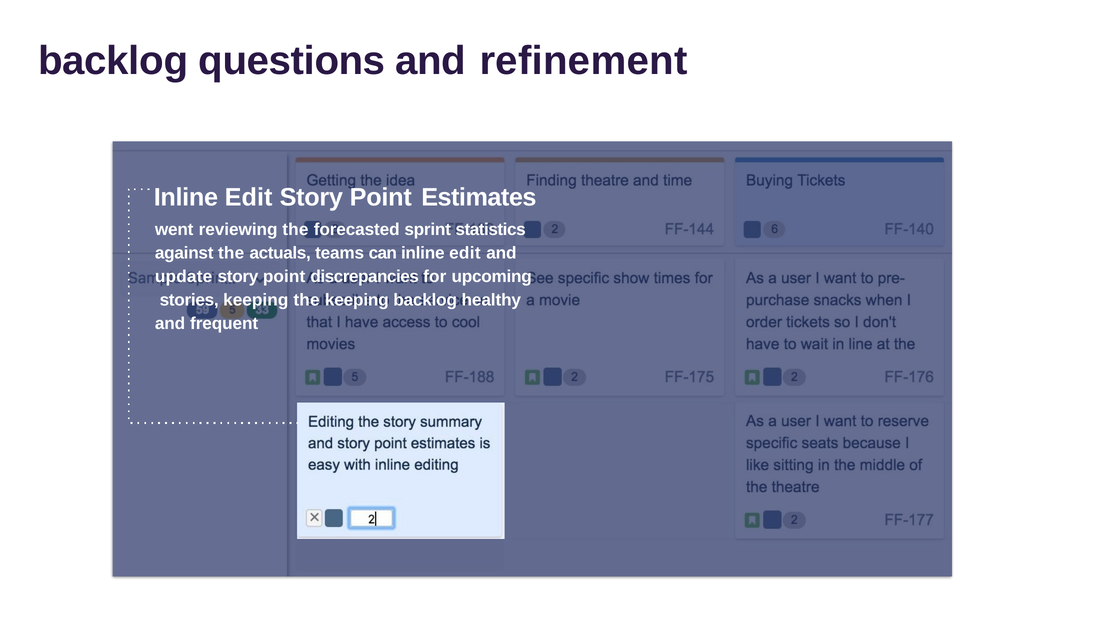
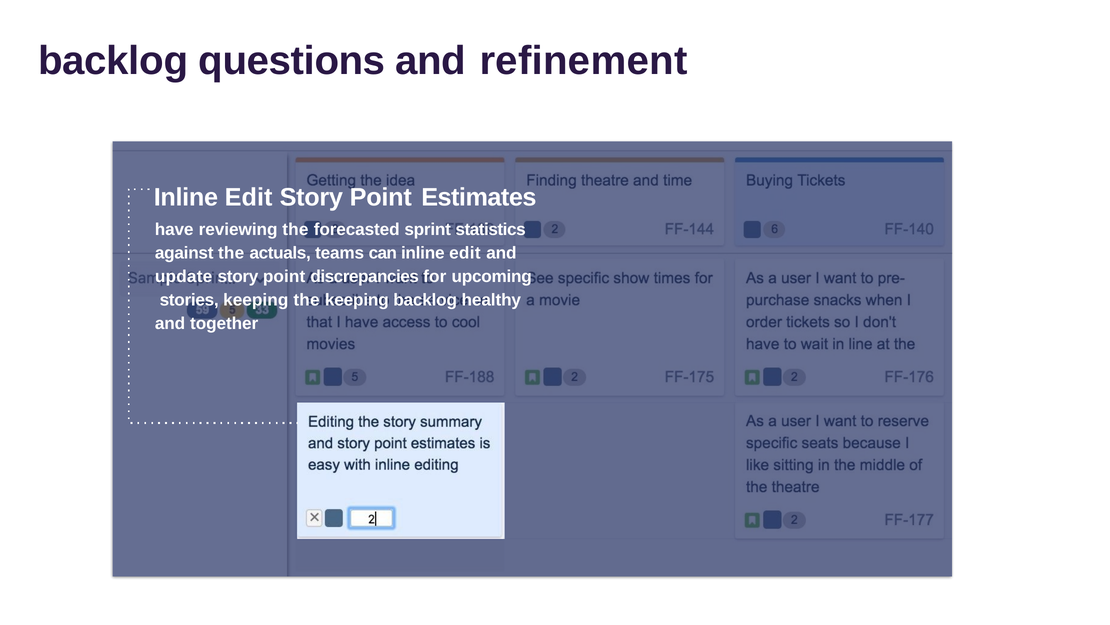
went: went -> have
frequent: frequent -> together
